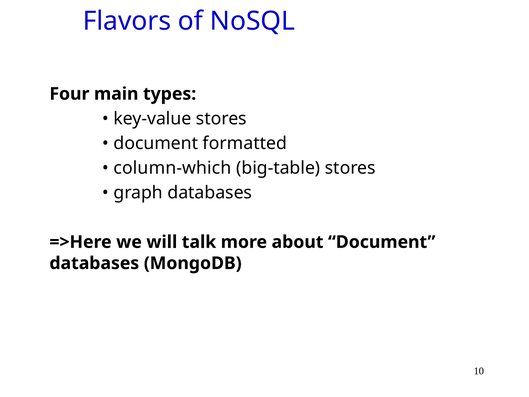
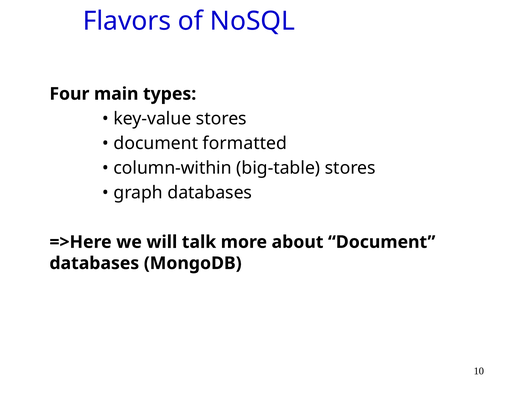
column-which: column-which -> column-within
